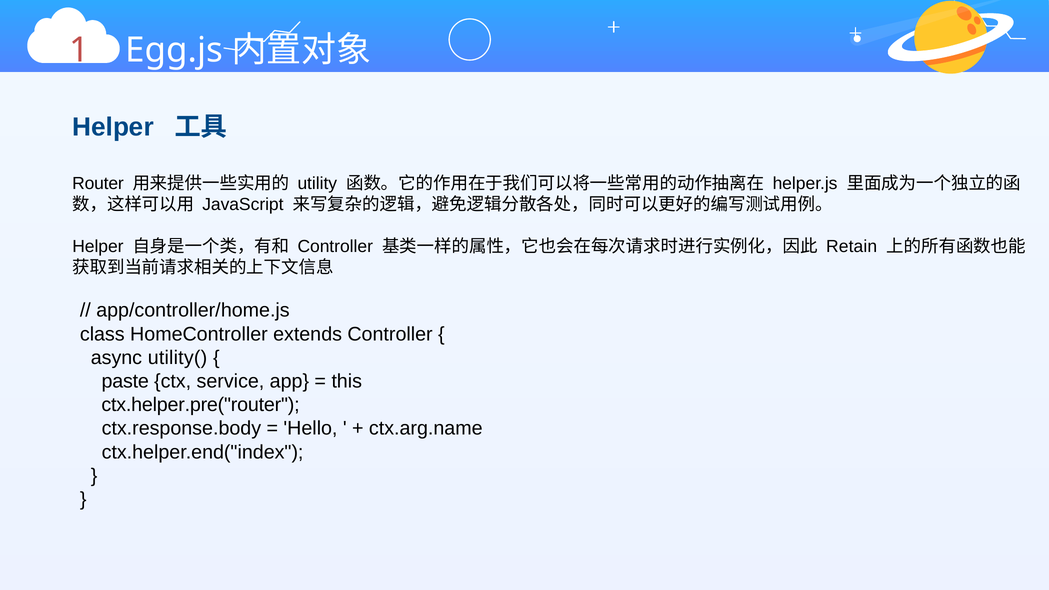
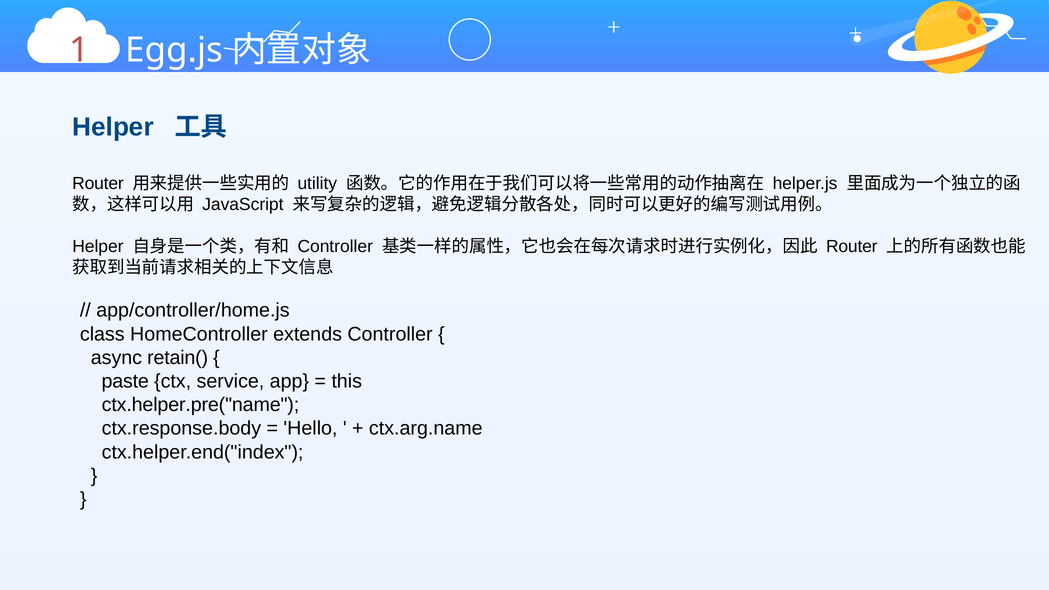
Retain at (852, 247): Retain -> Router
utility(: utility( -> retain(
ctx.helper.pre("router: ctx.helper.pre("router -> ctx.helper.pre("name
